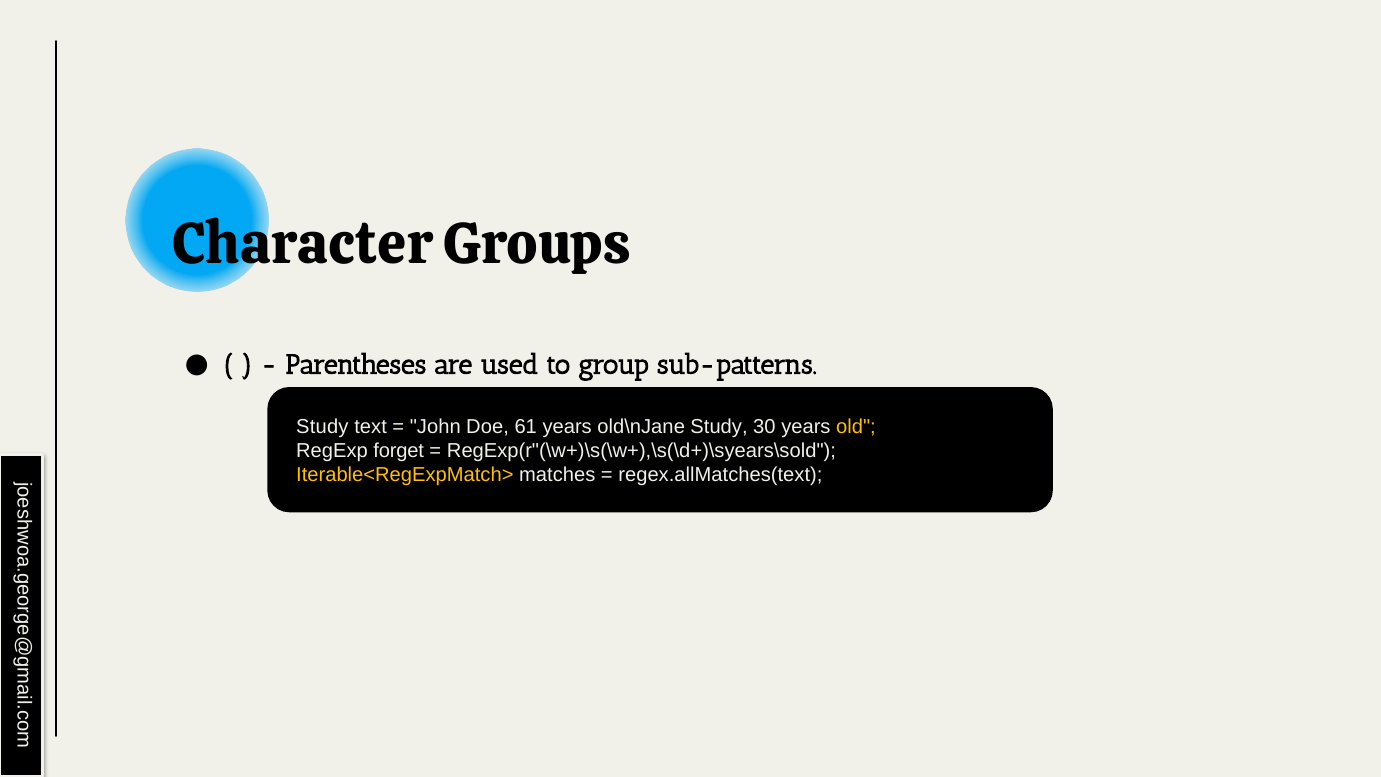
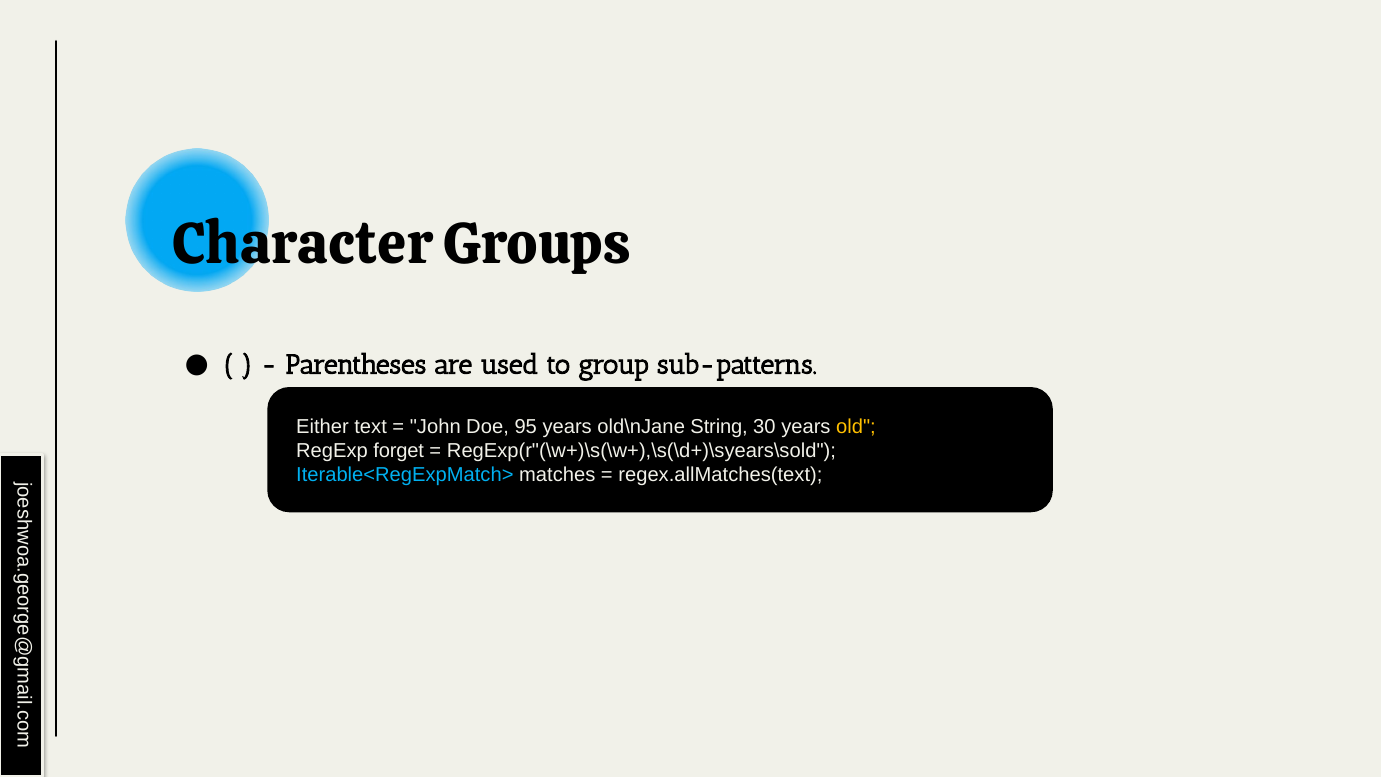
Study at (322, 427): Study -> Either
61: 61 -> 95
old\nJane Study: Study -> String
Iterable<RegExpMatch> colour: yellow -> light blue
